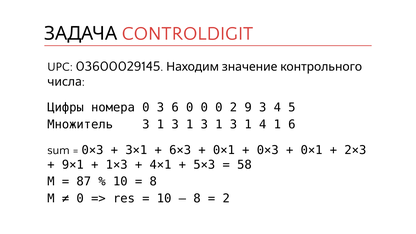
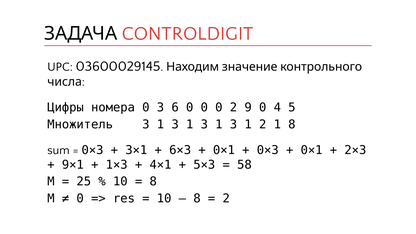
9 3: 3 -> 0
1 4: 4 -> 2
1 6: 6 -> 8
87: 87 -> 25
